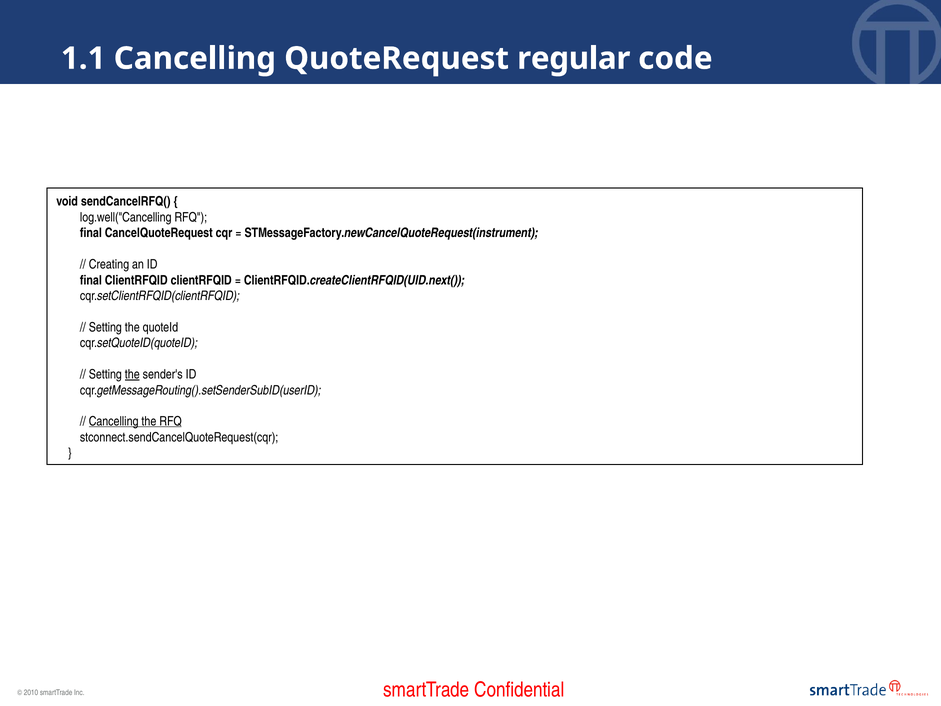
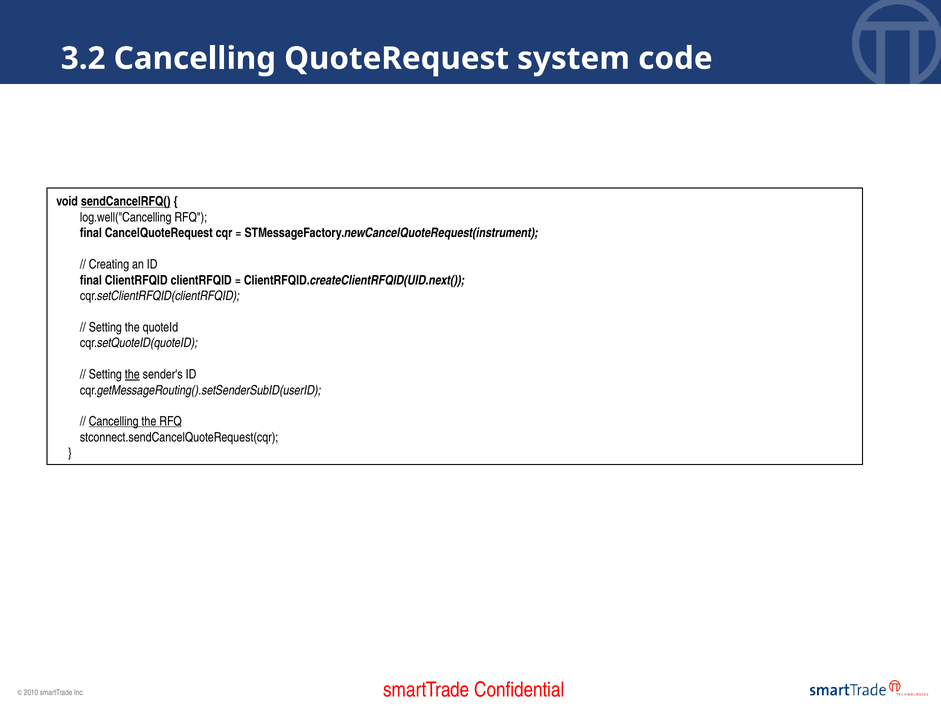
1.1: 1.1 -> 3.2
regular: regular -> system
sendCancelRFQ( underline: none -> present
